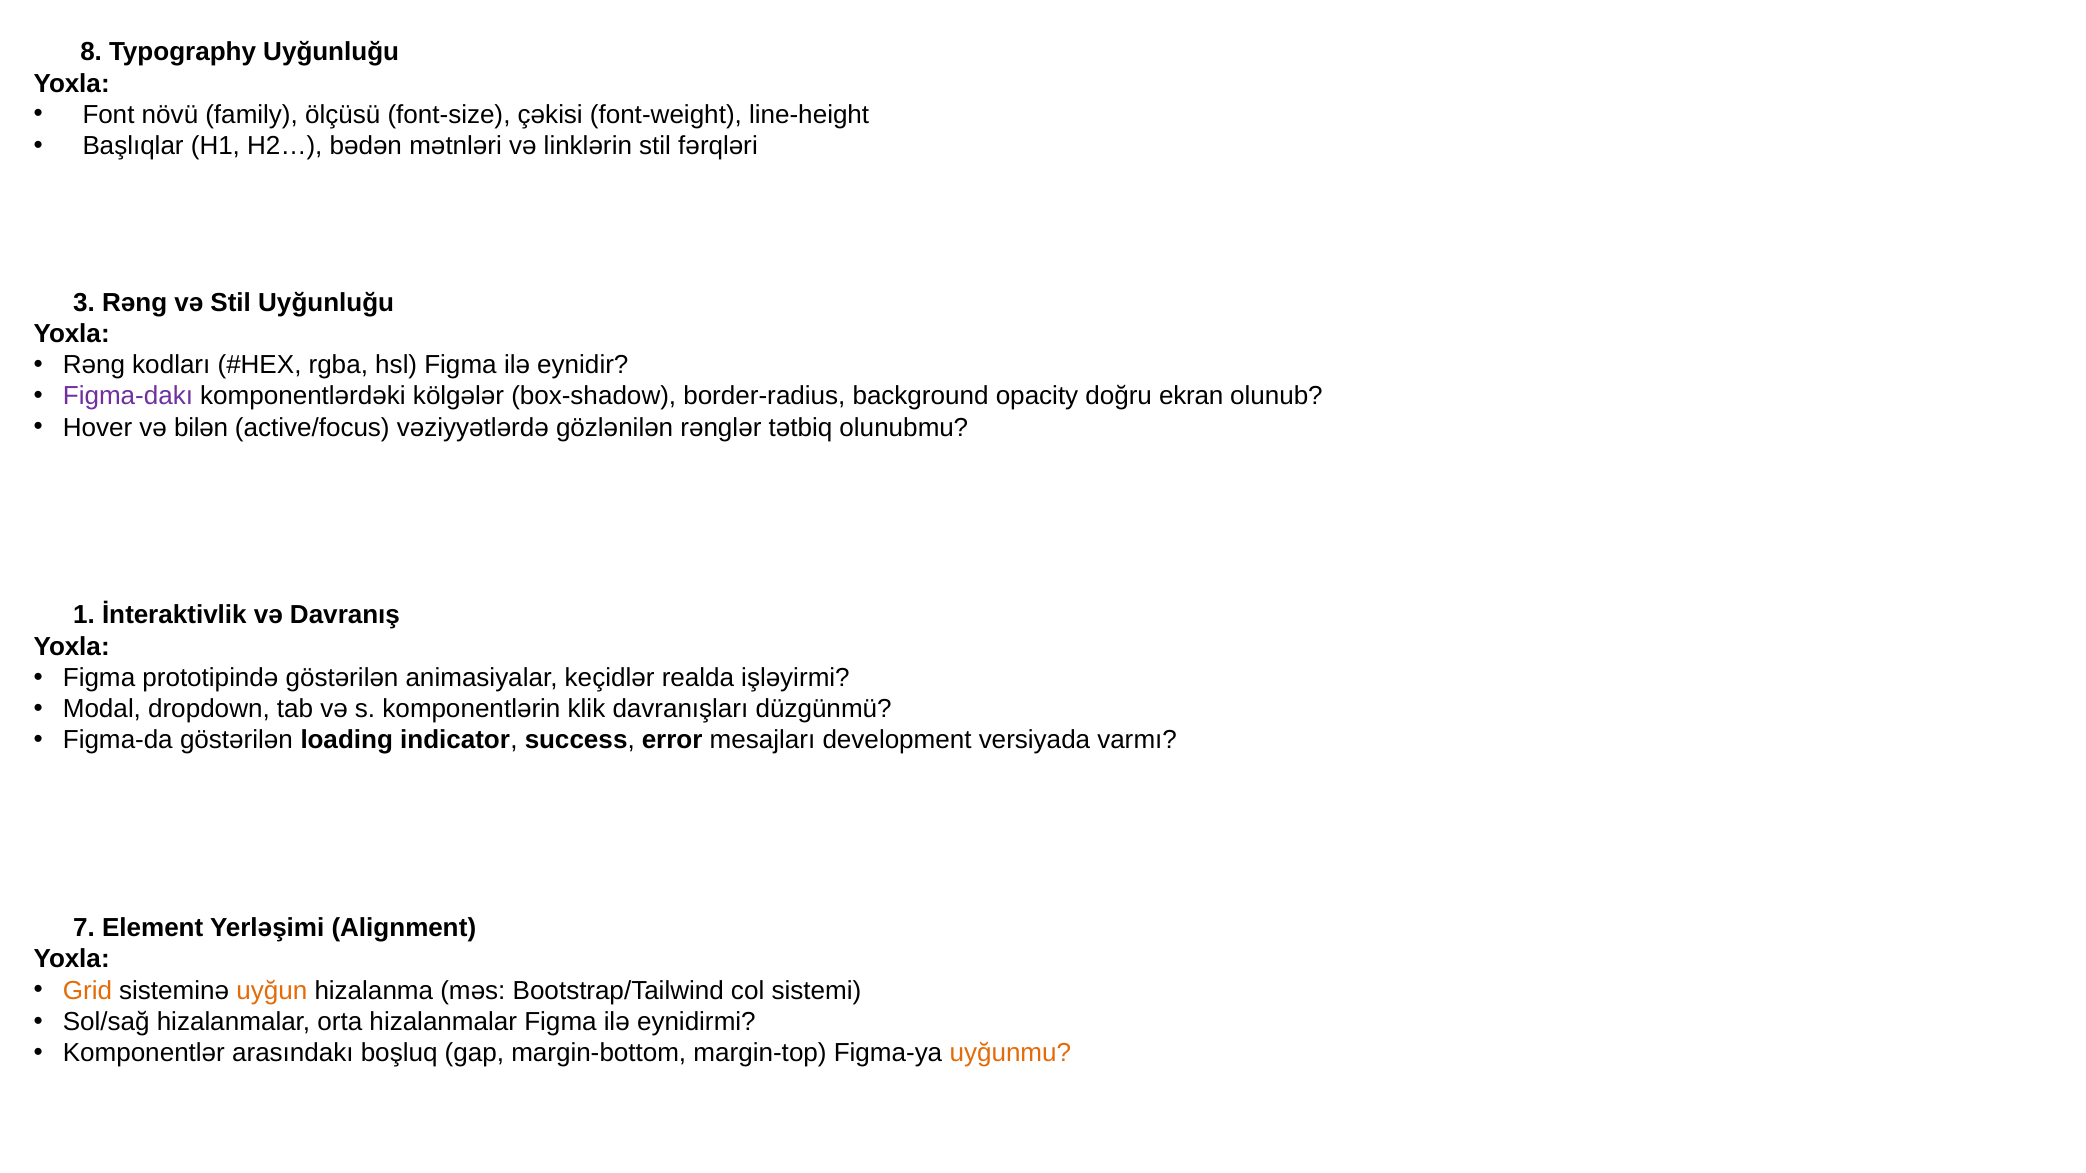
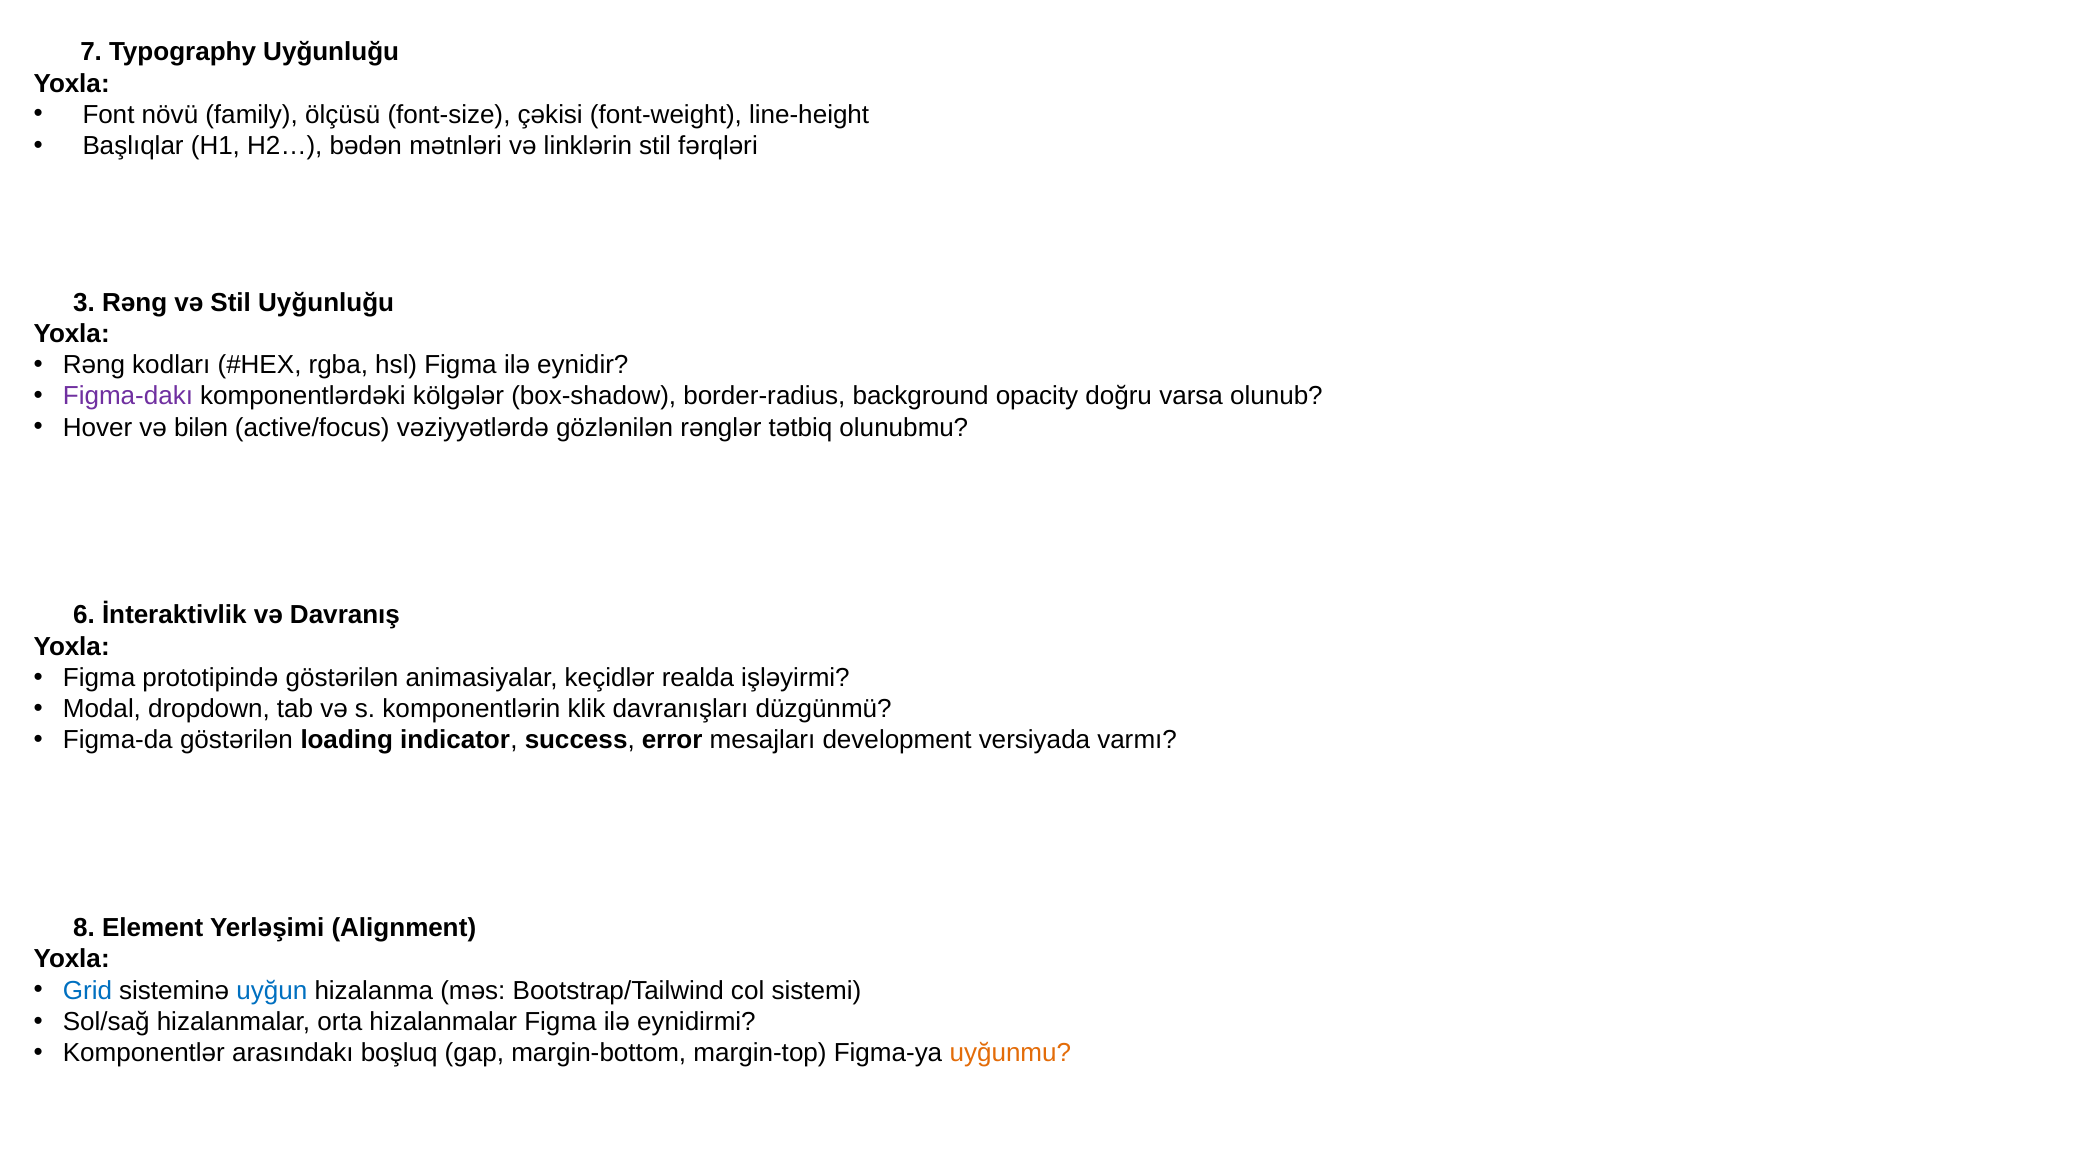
8: 8 -> 7
ekran: ekran -> varsa
1: 1 -> 6
7: 7 -> 8
Grid colour: orange -> blue
uyğun colour: orange -> blue
